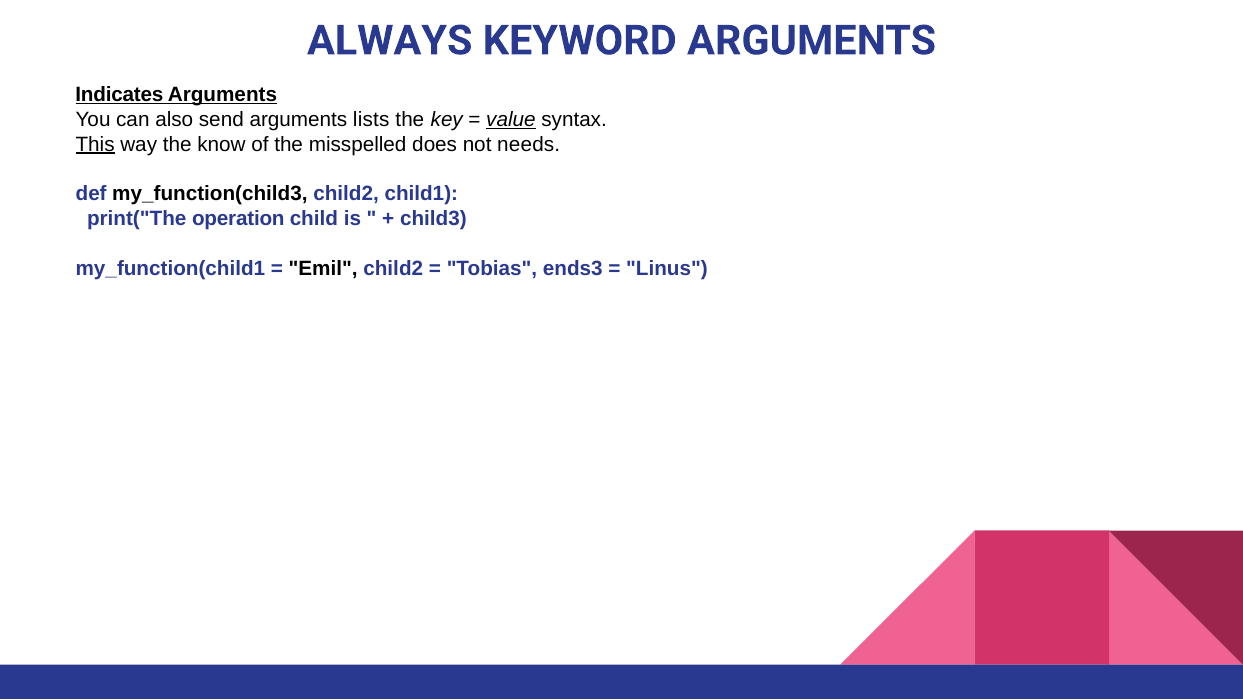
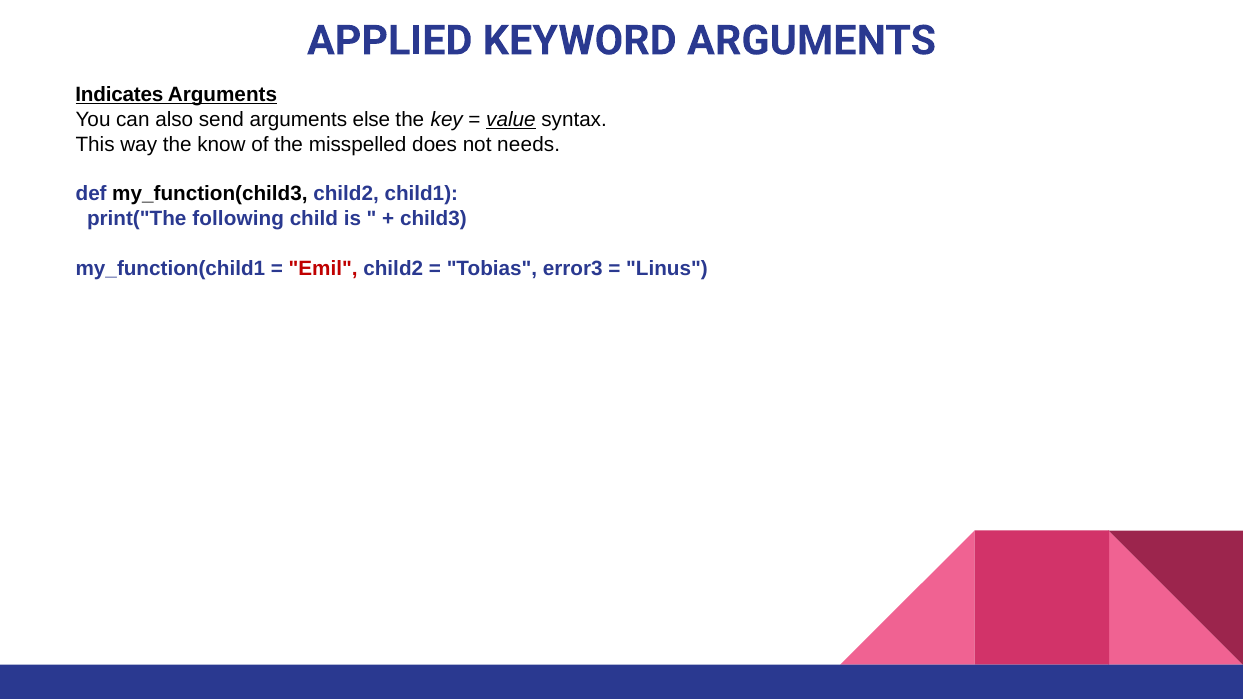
ALWAYS: ALWAYS -> APPLIED
lists: lists -> else
This underline: present -> none
operation: operation -> following
Emil colour: black -> red
ends3: ends3 -> error3
